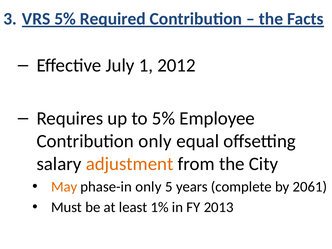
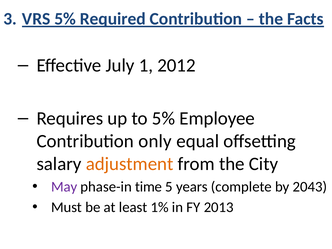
May colour: orange -> purple
phase-in only: only -> time
2061: 2061 -> 2043
